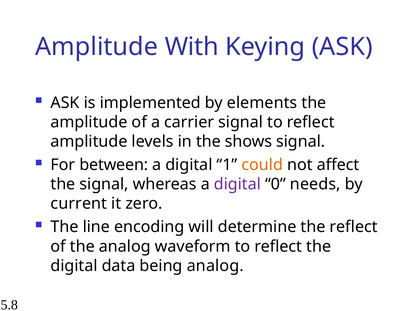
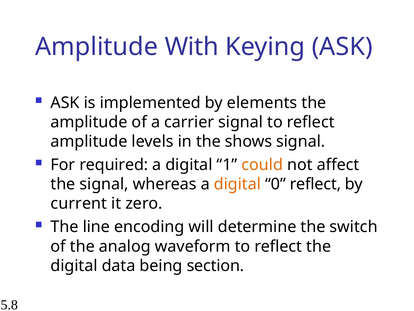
between: between -> required
digital at (237, 184) colour: purple -> orange
0 needs: needs -> reflect
the reflect: reflect -> switch
being analog: analog -> section
